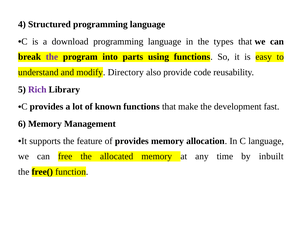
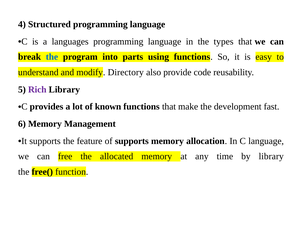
download: download -> languages
the at (52, 57) colour: purple -> blue
of provides: provides -> supports
by inbuilt: inbuilt -> library
